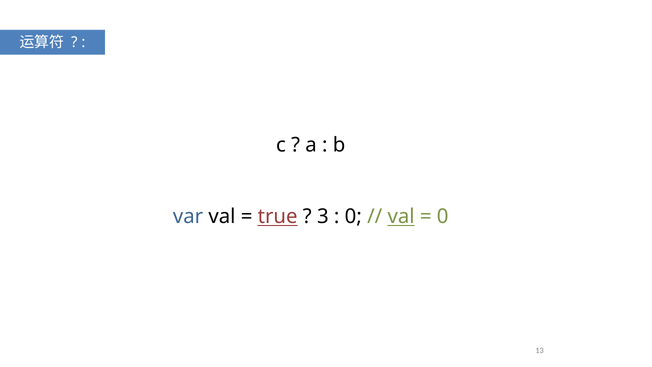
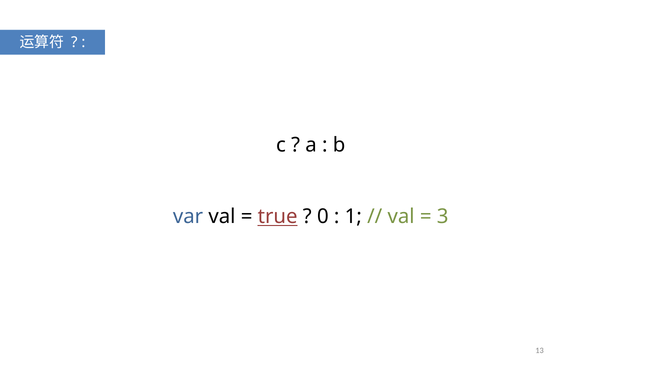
3: 3 -> 0
0 at (353, 217): 0 -> 1
val at (401, 217) underline: present -> none
0 at (443, 217): 0 -> 3
